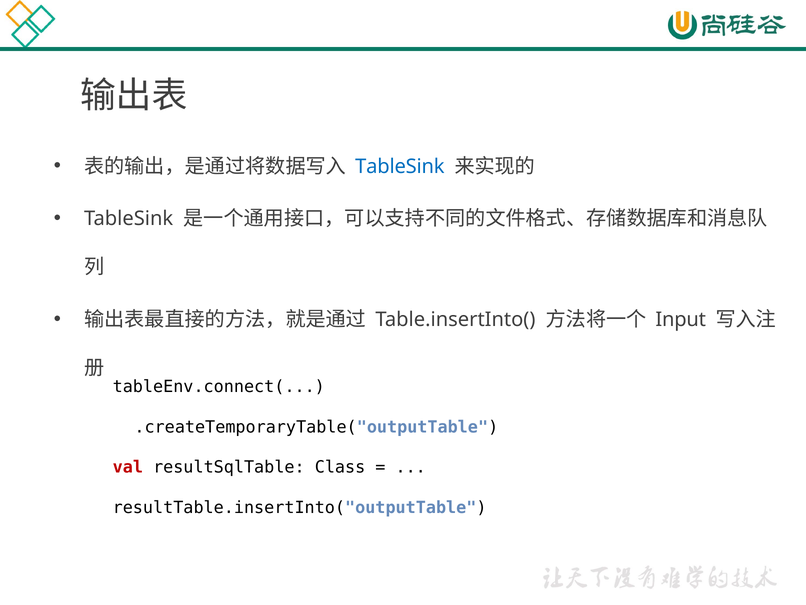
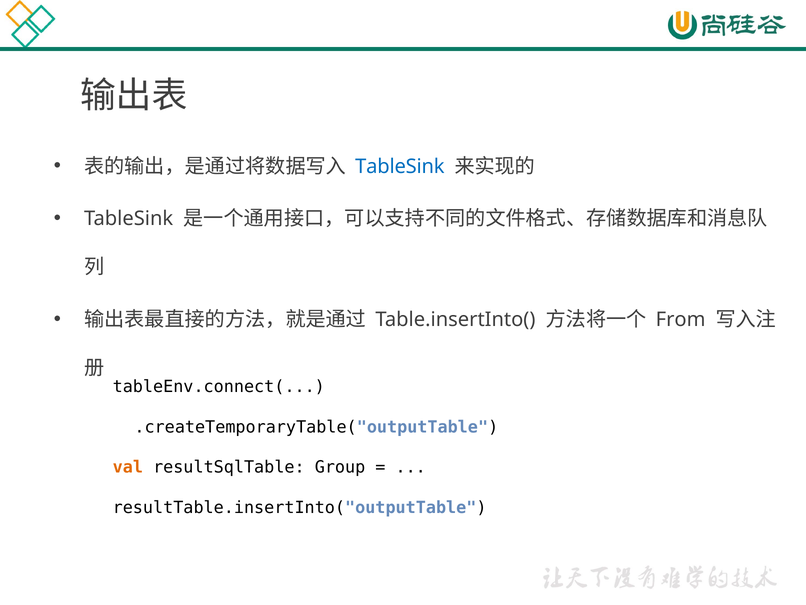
Input: Input -> From
val colour: red -> orange
Class: Class -> Group
